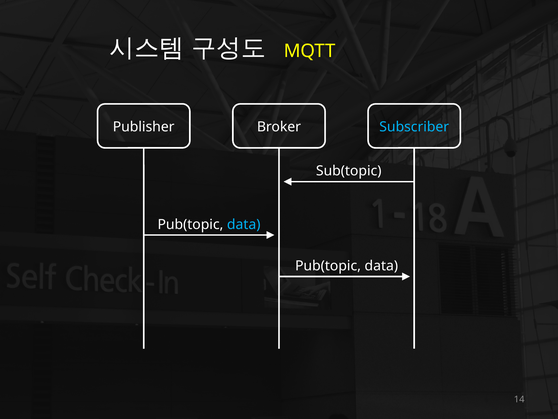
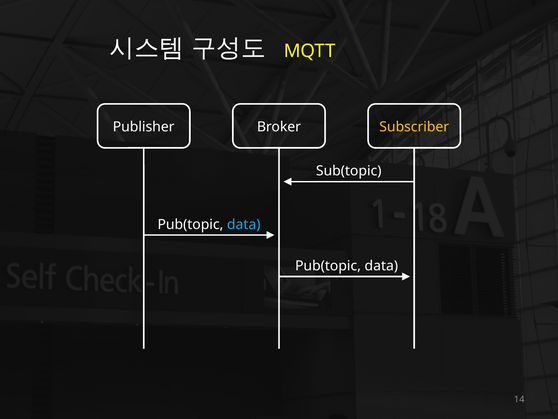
Subscriber colour: light blue -> yellow
